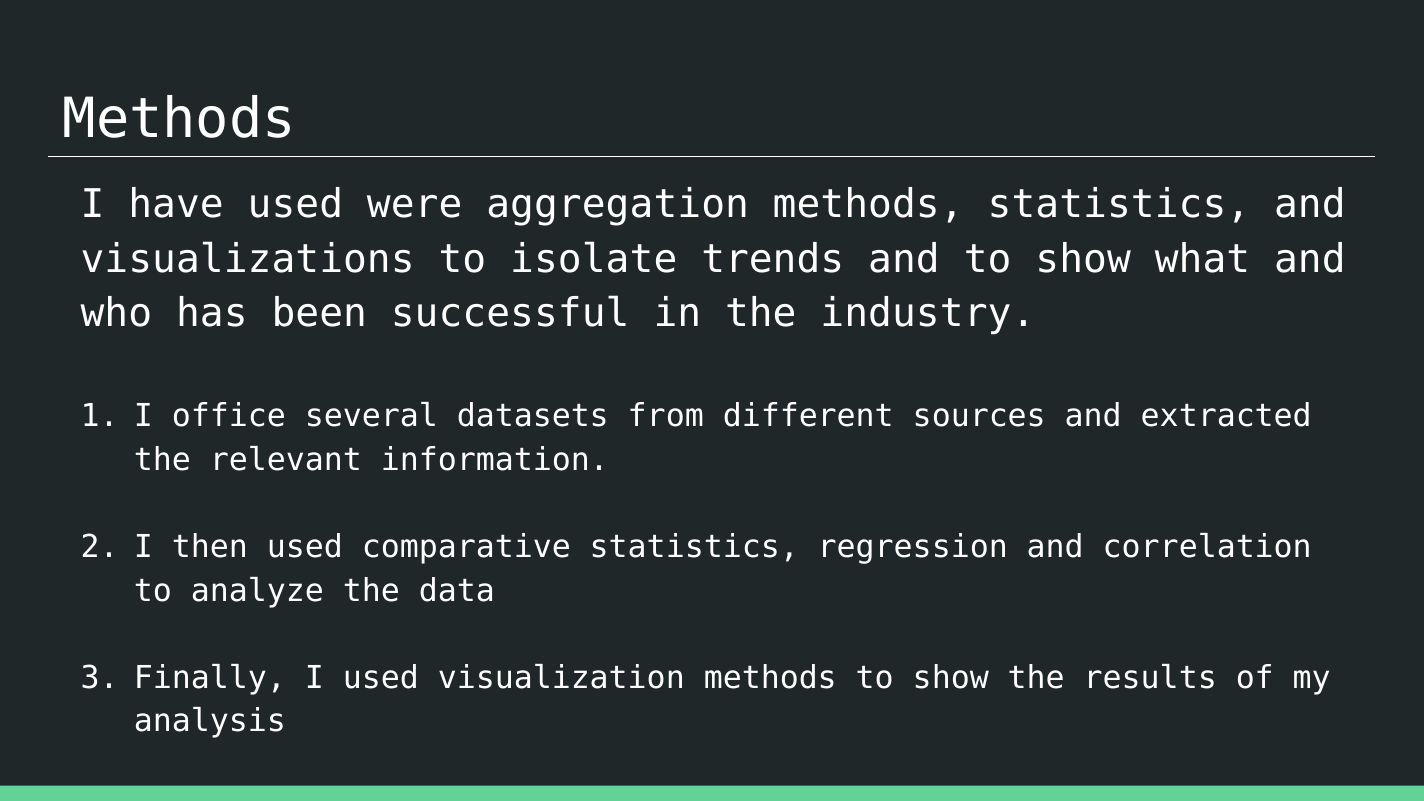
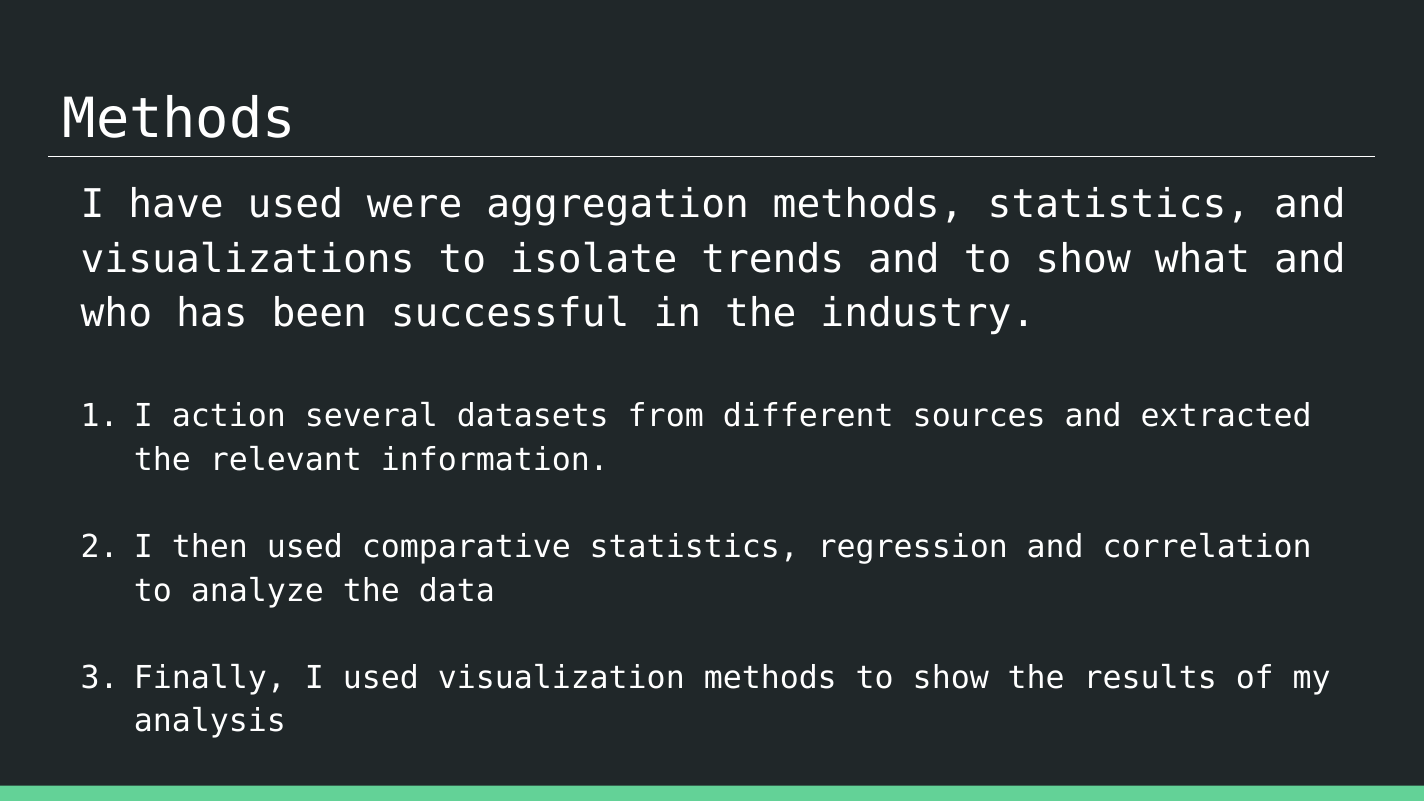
office: office -> action
